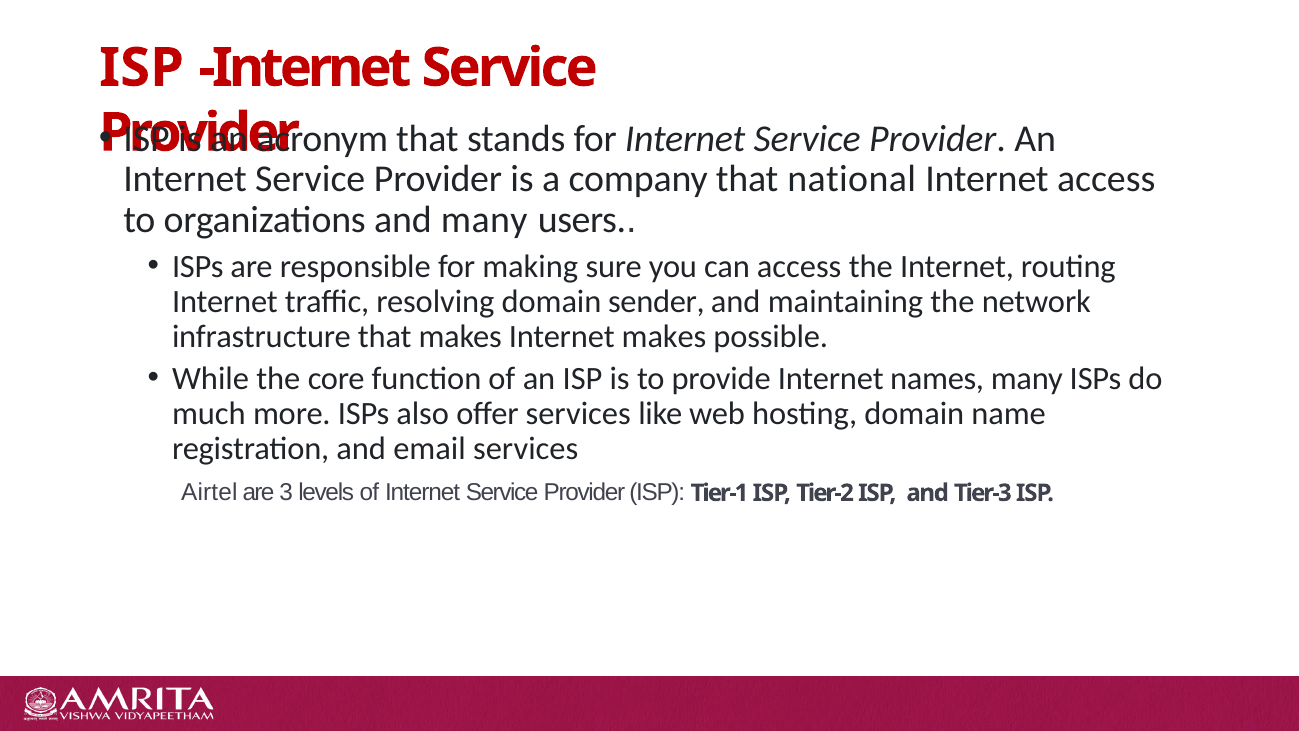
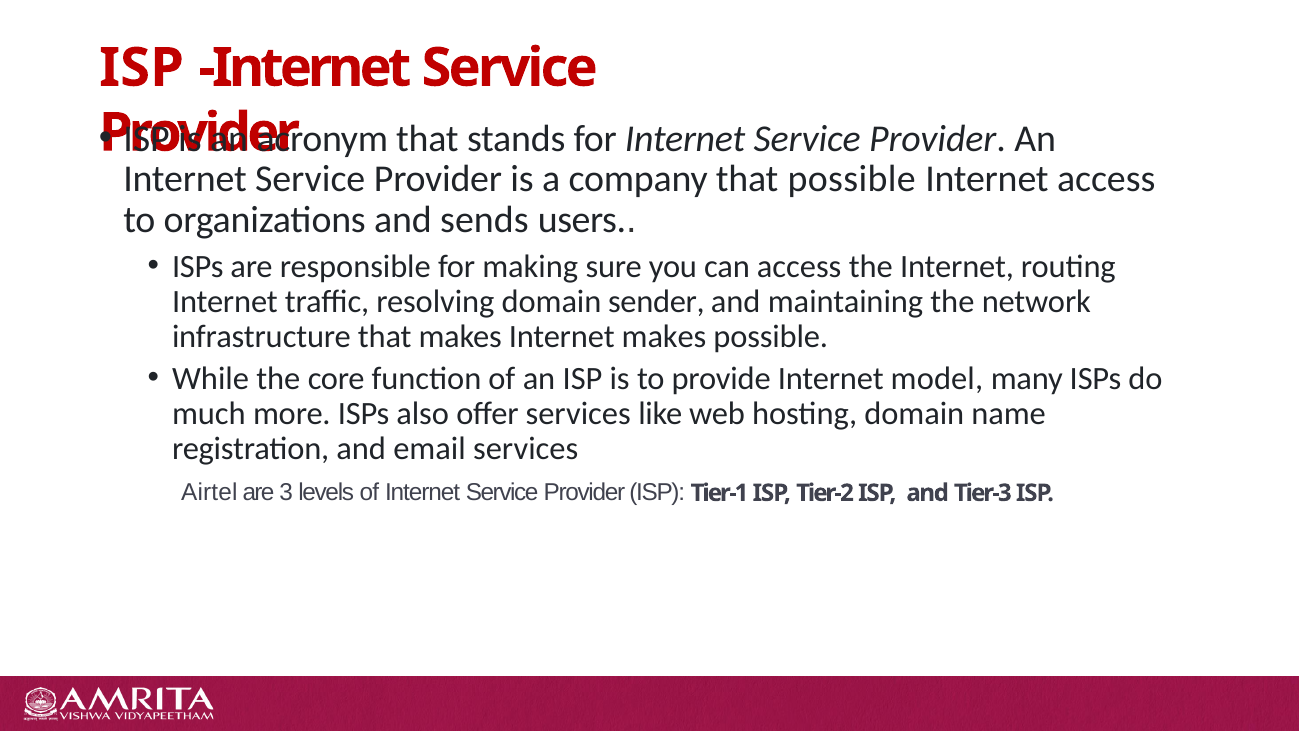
that national: national -> possible
and many: many -> sends
names: names -> model
